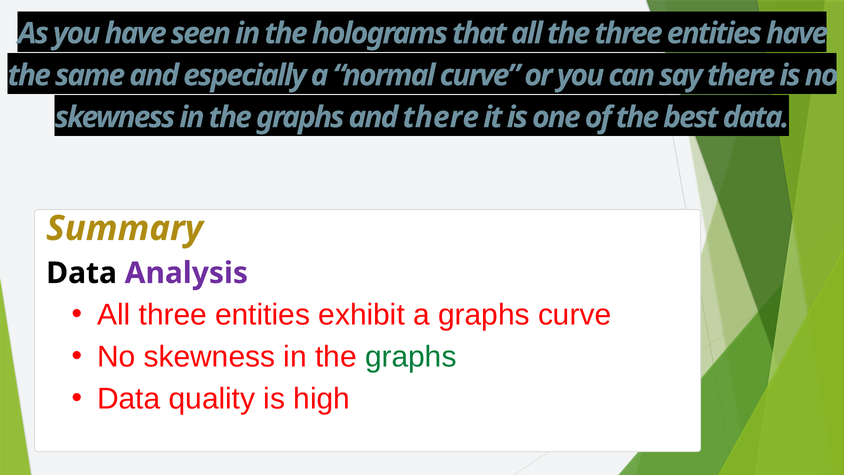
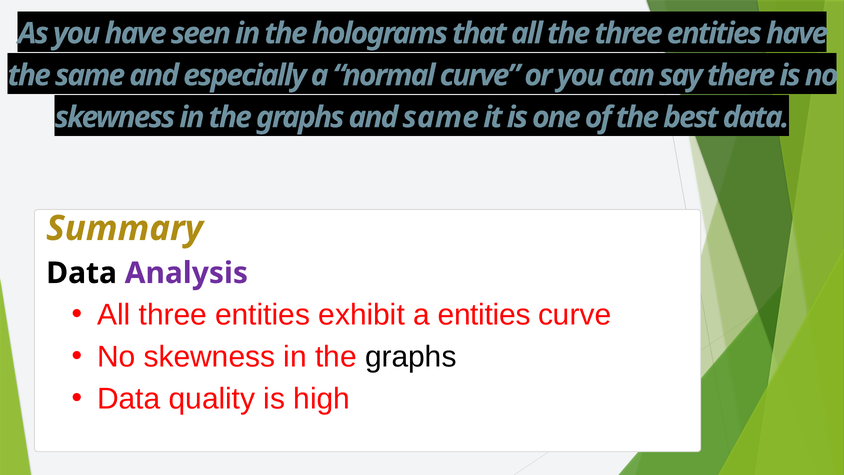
and there: there -> same
a graphs: graphs -> entities
graphs at (411, 357) colour: green -> black
